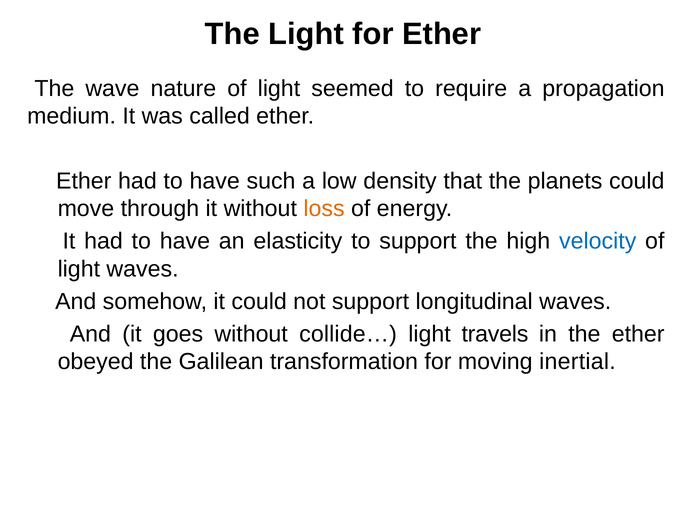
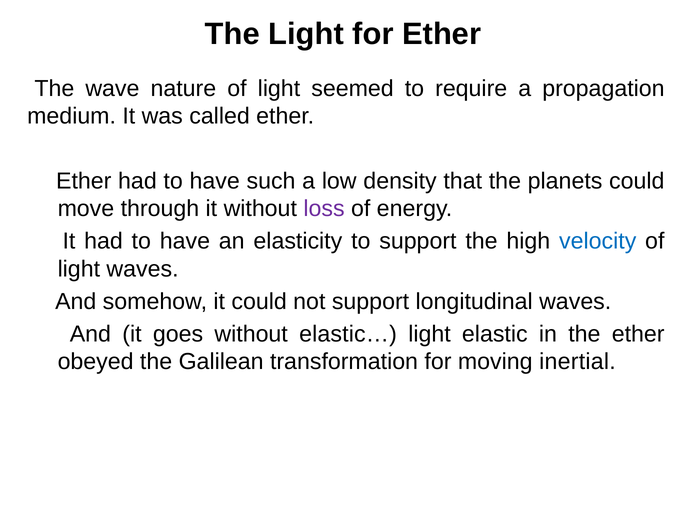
loss colour: orange -> purple
collide…: collide… -> elastic…
travels: travels -> elastic
